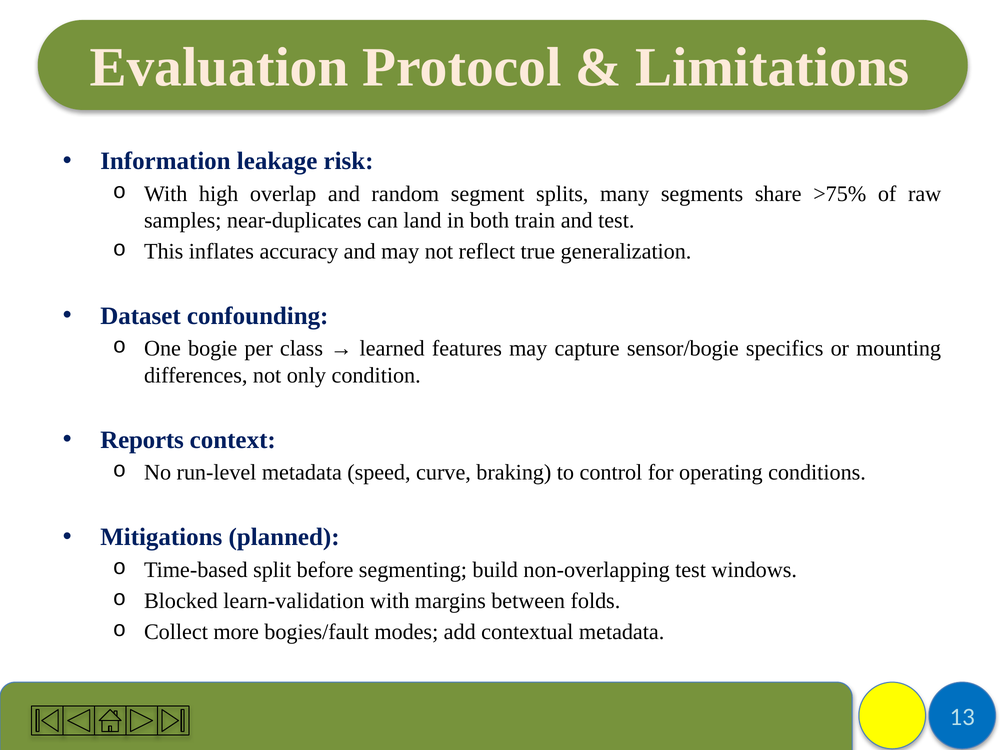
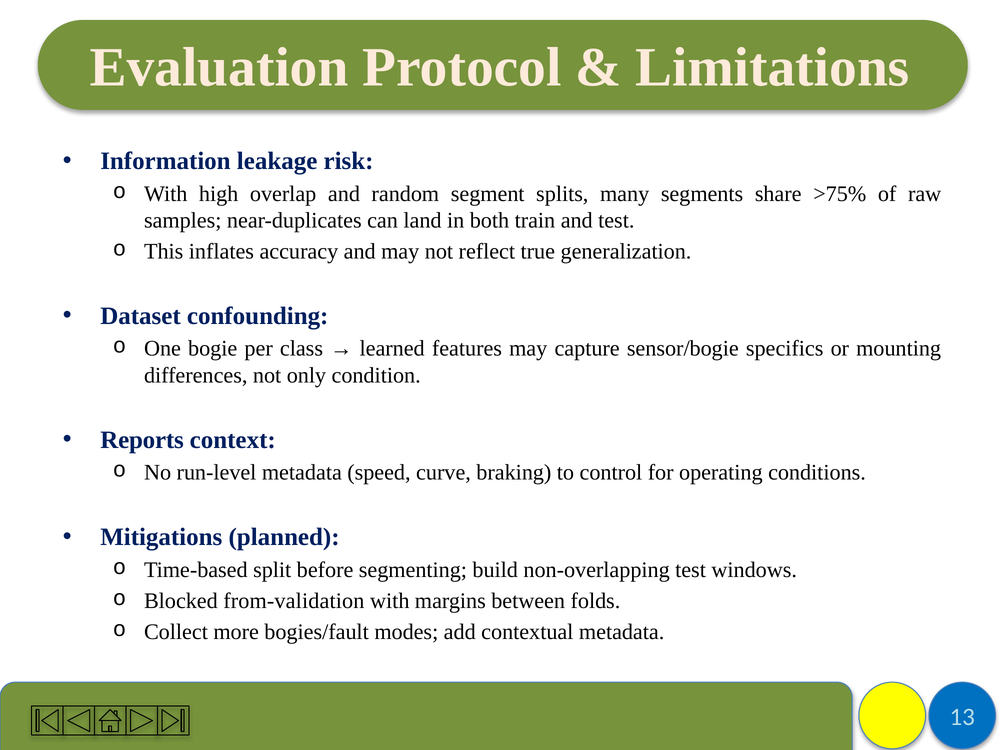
learn-validation: learn-validation -> from-validation
